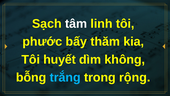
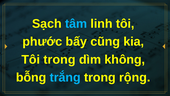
tâm colour: white -> light blue
thăm: thăm -> cũng
Tôi huyết: huyết -> trong
